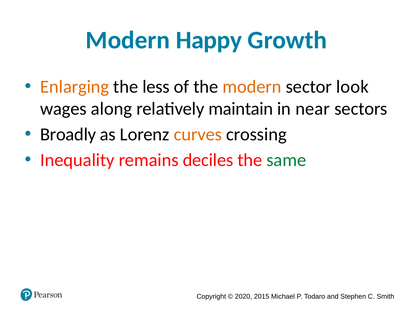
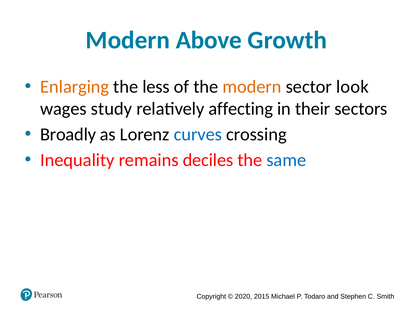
Happy: Happy -> Above
along: along -> study
maintain: maintain -> affecting
near: near -> their
curves colour: orange -> blue
same colour: green -> blue
